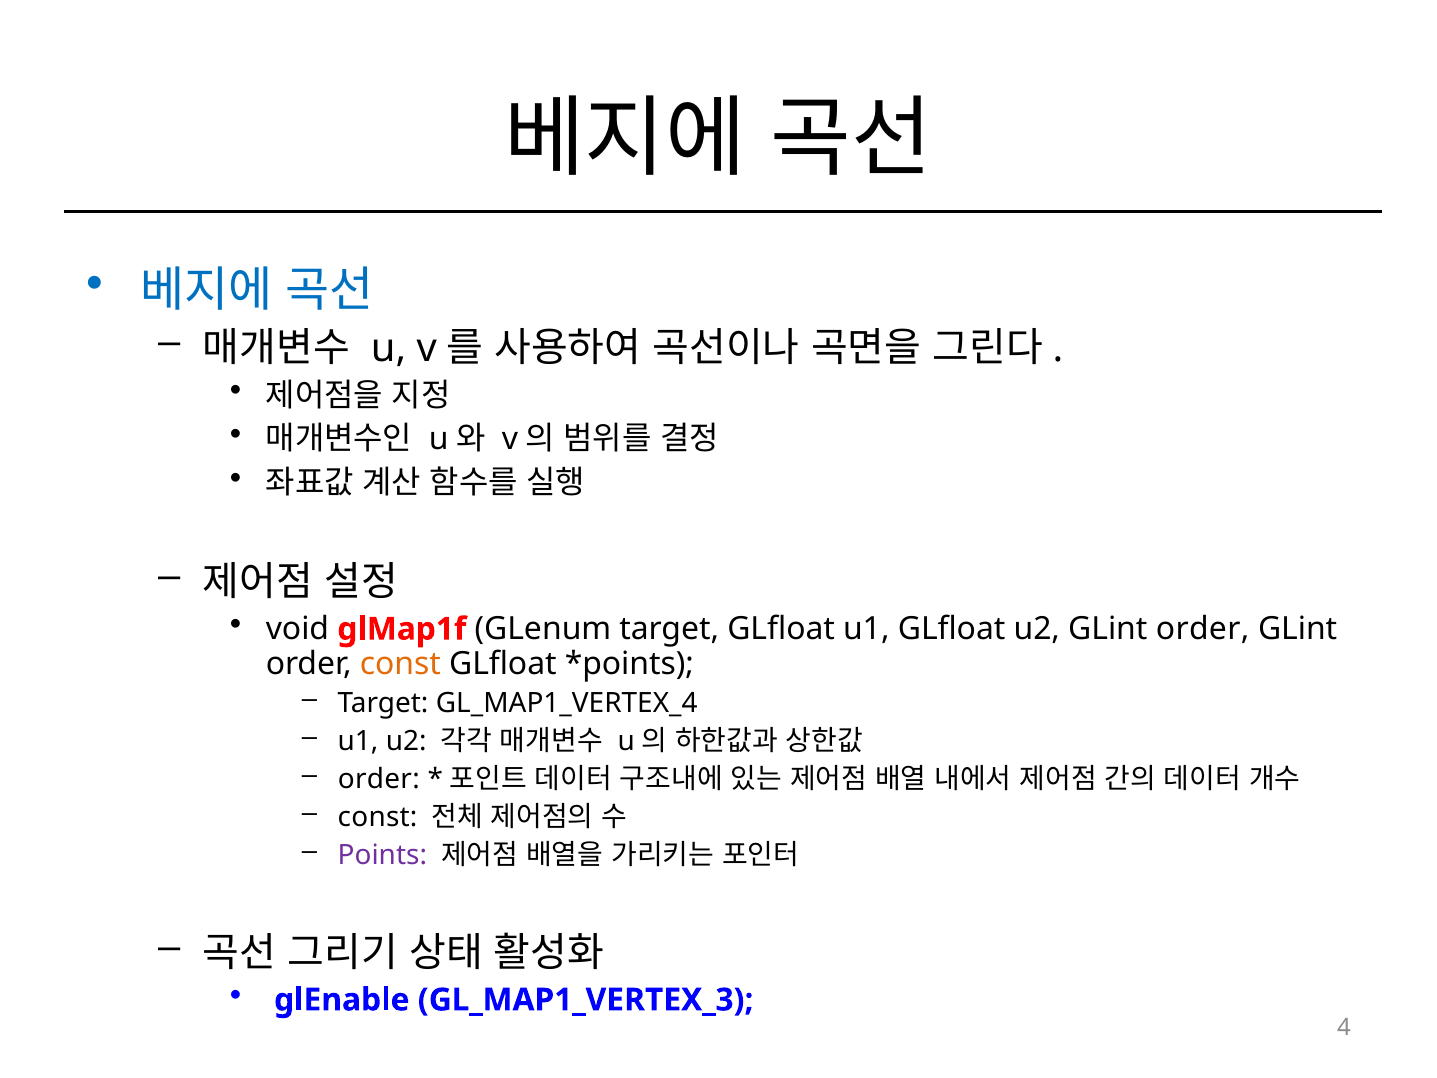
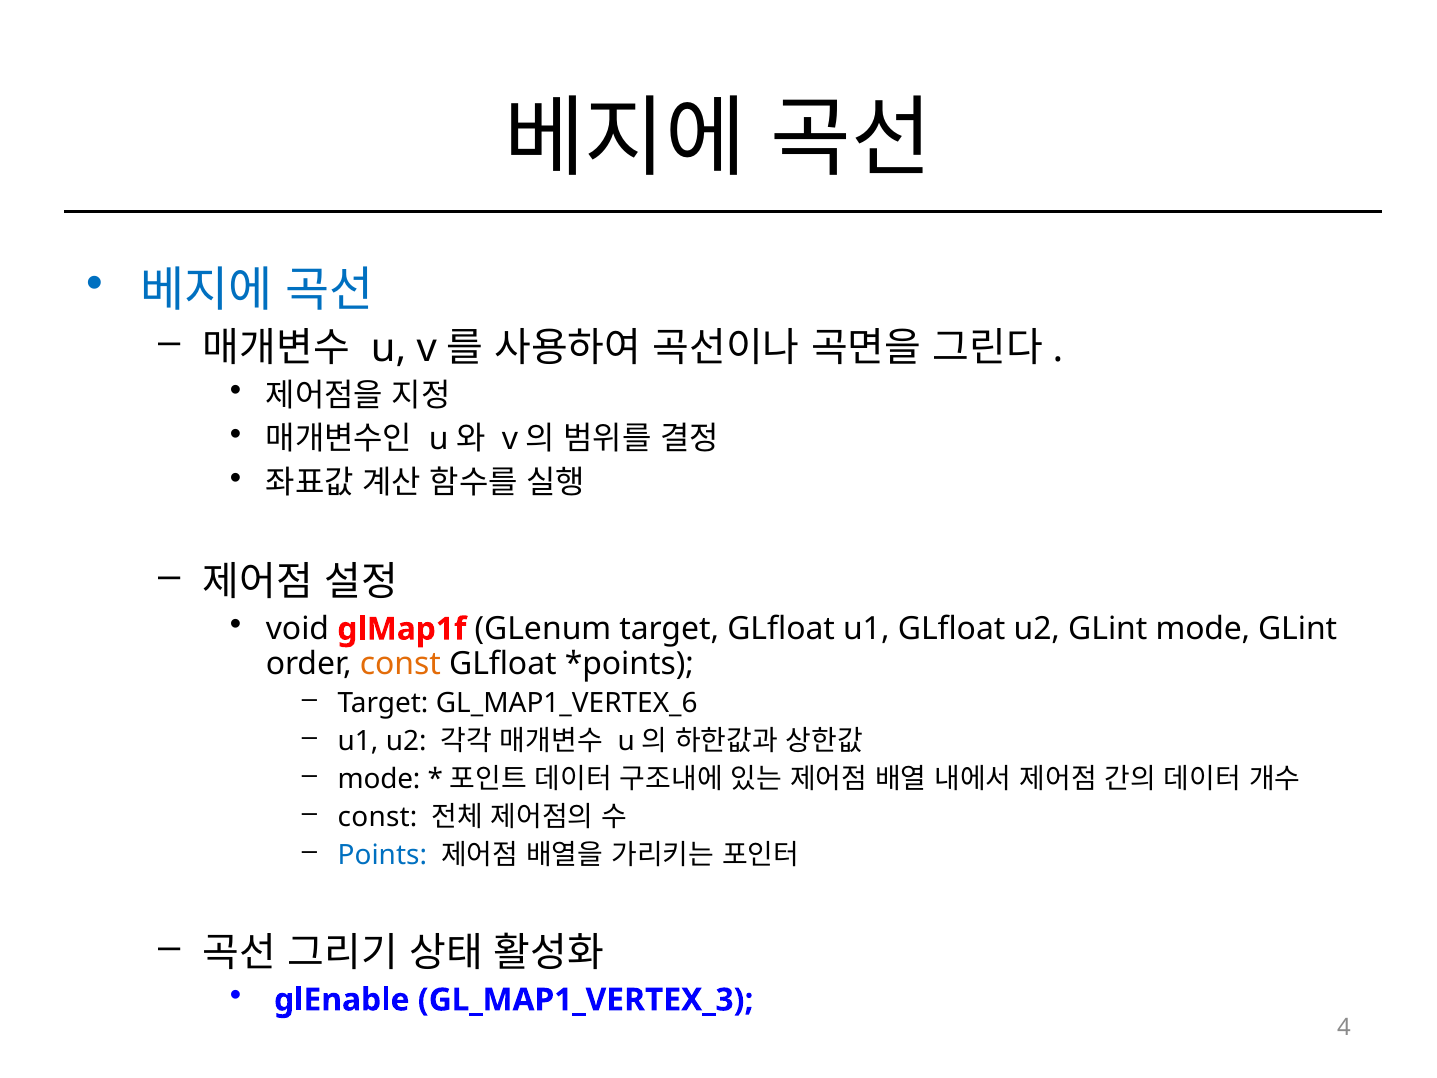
u2 GLint order: order -> mode
GL_MAP1_VERTEX_4: GL_MAP1_VERTEX_4 -> GL_MAP1_VERTEX_6
order at (379, 779): order -> mode
Points colour: purple -> blue
